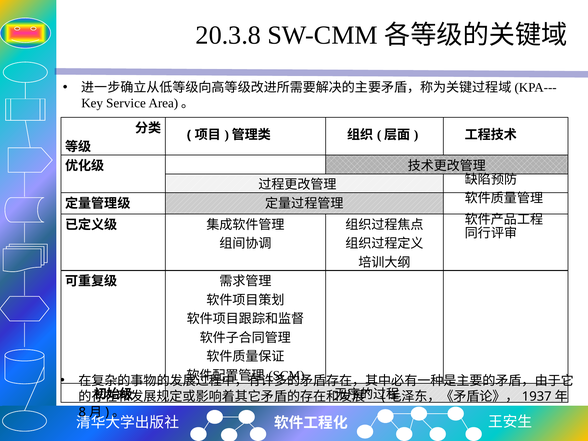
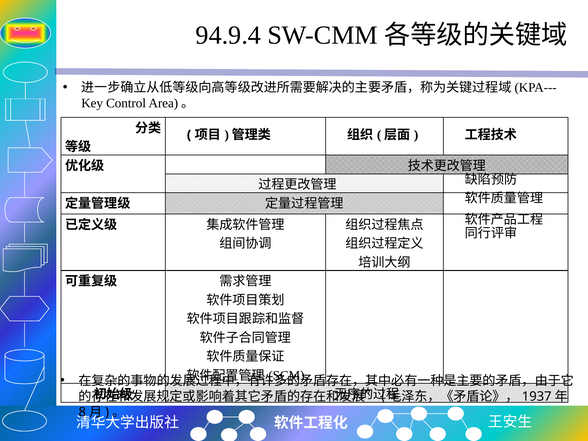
20.3.8: 20.3.8 -> 94.9.4
Service: Service -> Control
